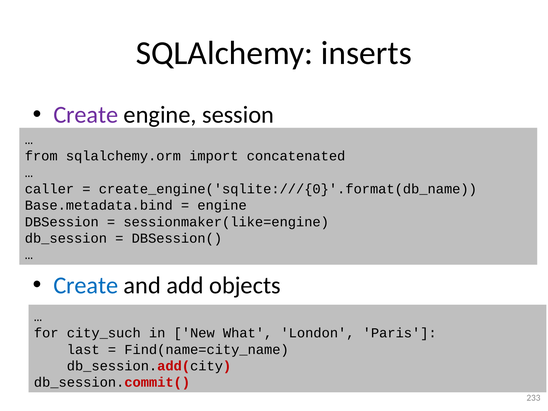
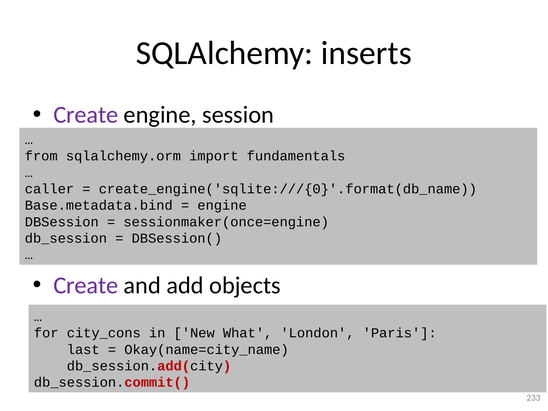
concatenated: concatenated -> fundamentals
sessionmaker(like=engine: sessionmaker(like=engine -> sessionmaker(once=engine
Create at (86, 286) colour: blue -> purple
city_such: city_such -> city_cons
Find(name=city_name: Find(name=city_name -> Okay(name=city_name
